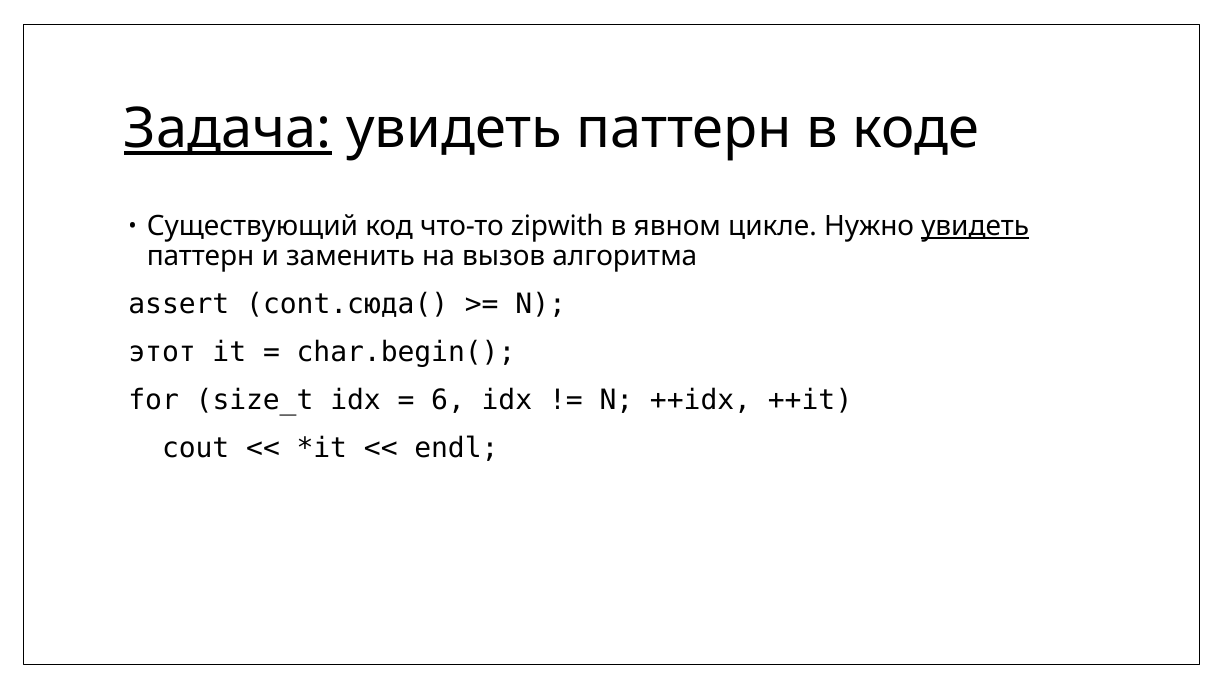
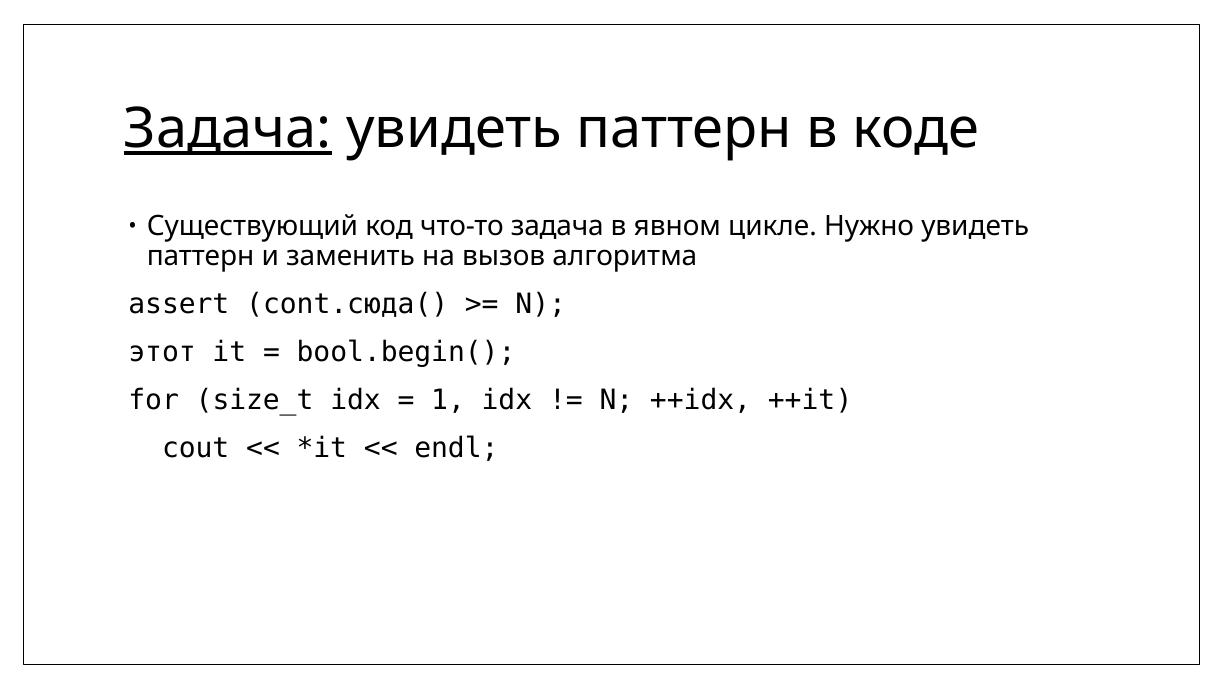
что-то zipwith: zipwith -> задача
увидеть at (975, 226) underline: present -> none
char.begin(: char.begin( -> bool.begin(
6: 6 -> 1
